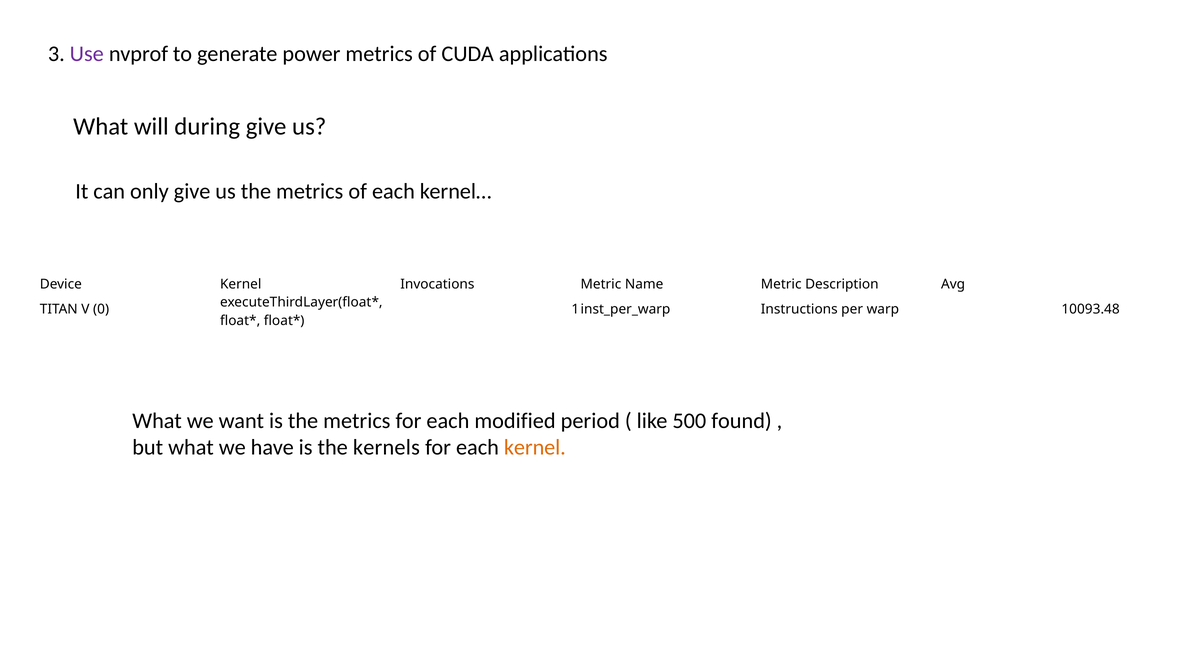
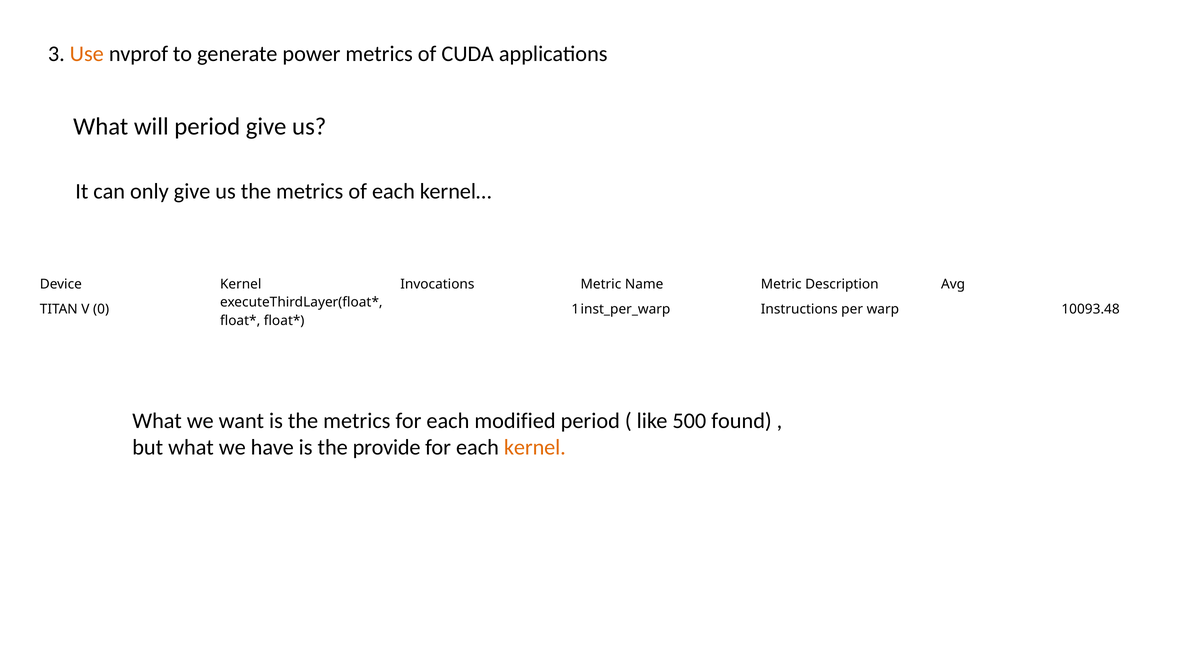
Use colour: purple -> orange
will during: during -> period
kernels: kernels -> provide
